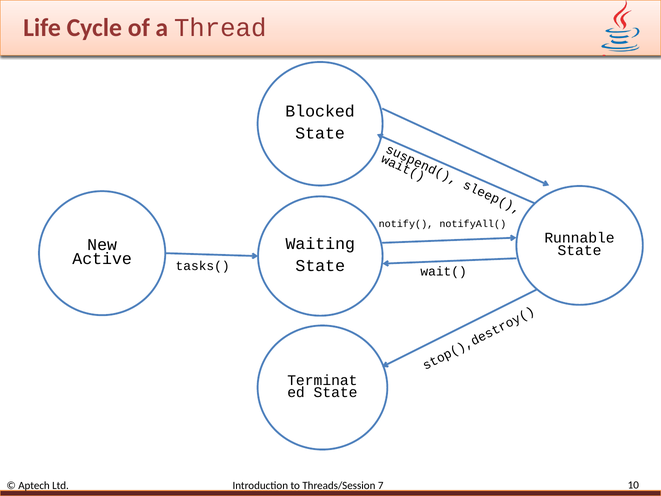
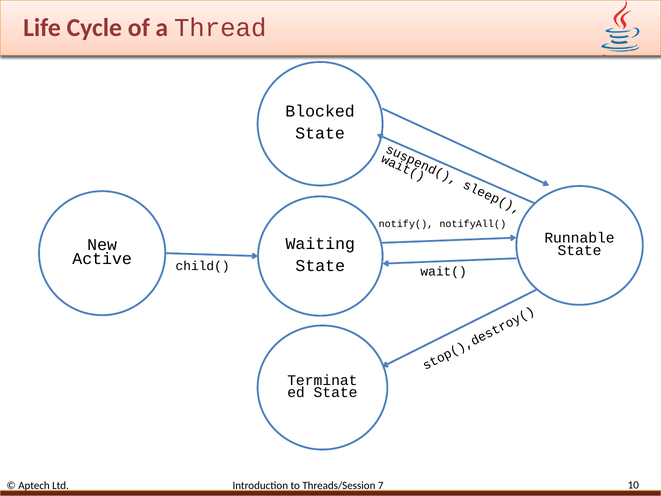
tasks(: tasks( -> child(
